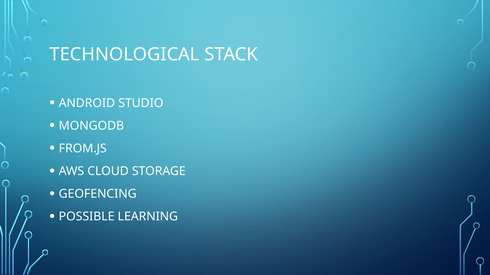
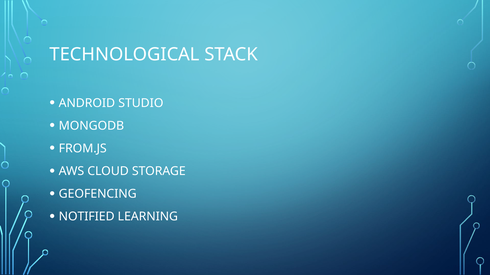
POSSIBLE: POSSIBLE -> NOTIFIED
